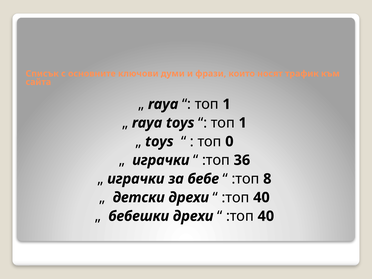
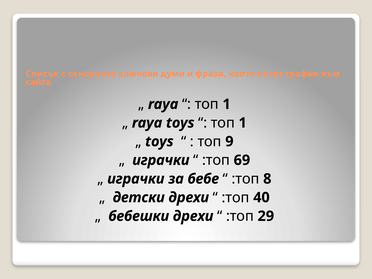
0: 0 -> 9
36: 36 -> 69
40 at (266, 216): 40 -> 29
